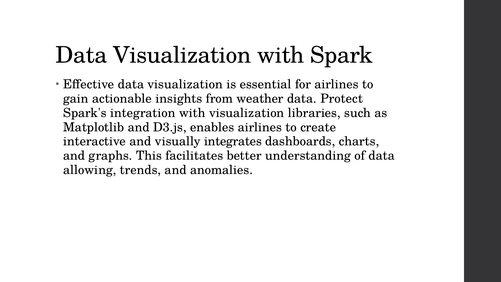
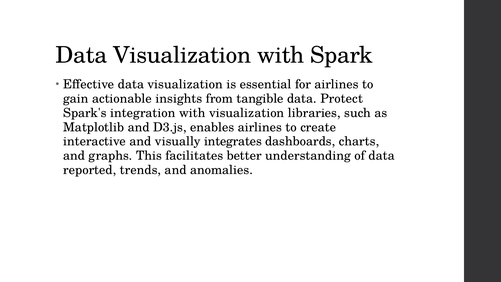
weather: weather -> tangible
allowing: allowing -> reported
